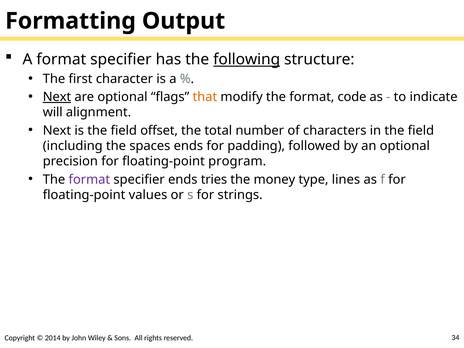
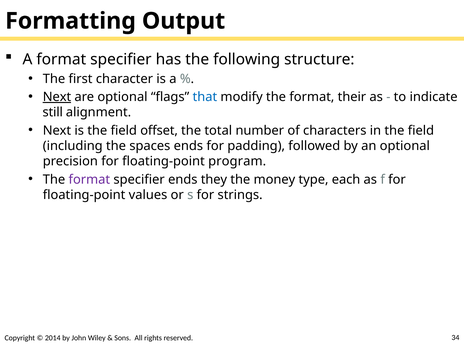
following underline: present -> none
that colour: orange -> blue
code: code -> their
will: will -> still
tries: tries -> they
lines: lines -> each
